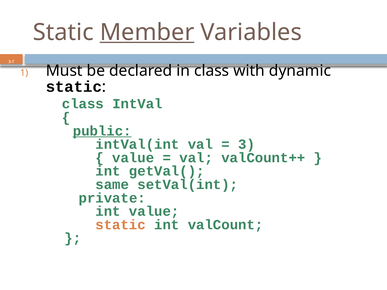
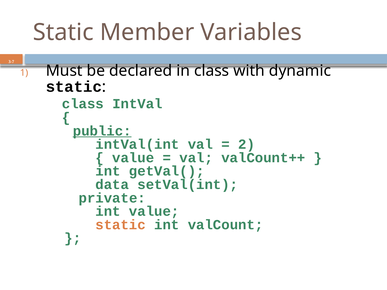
Member underline: present -> none
3: 3 -> 2
same: same -> data
